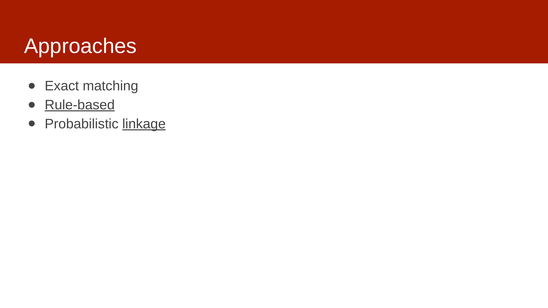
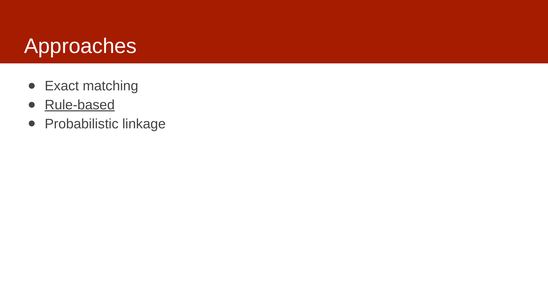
linkage underline: present -> none
